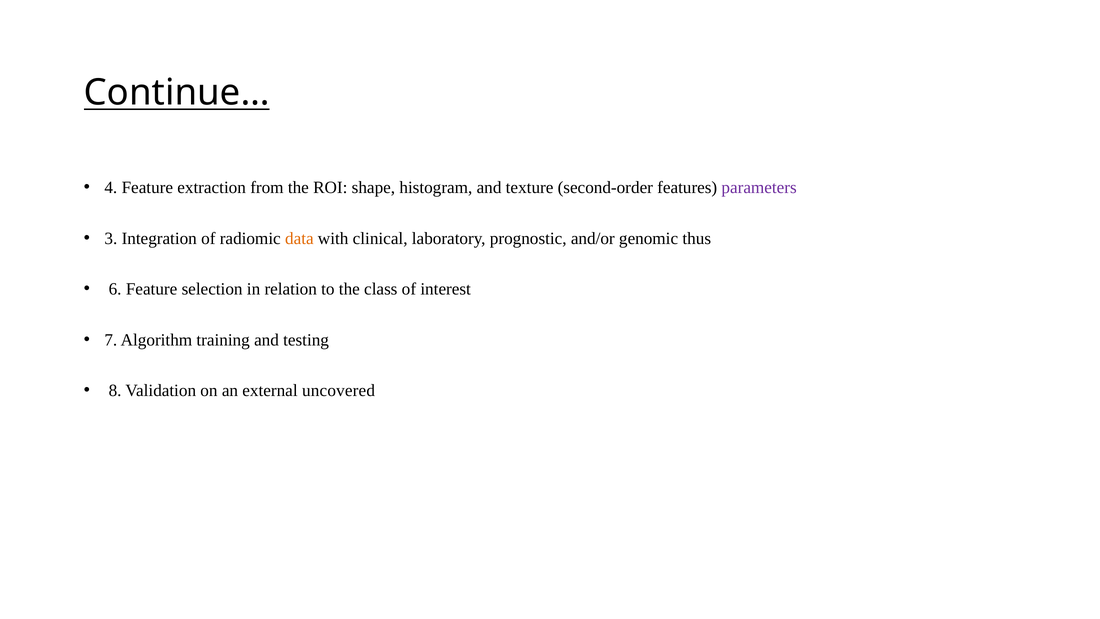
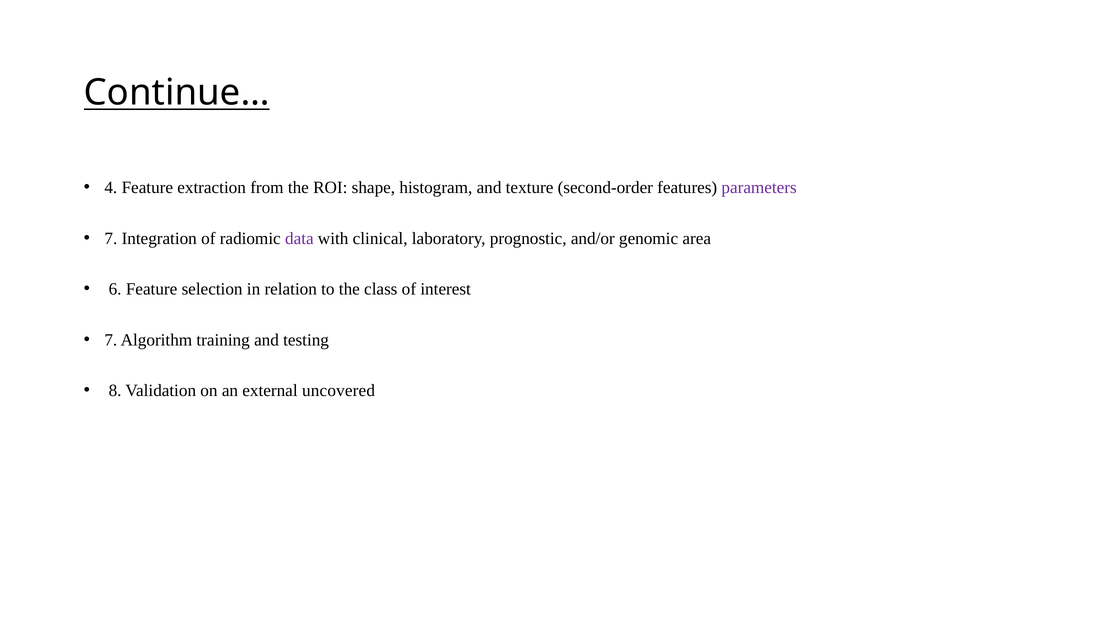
3 at (111, 238): 3 -> 7
data colour: orange -> purple
thus: thus -> area
